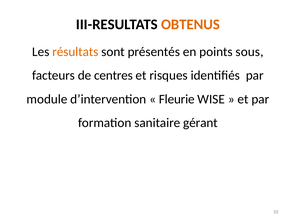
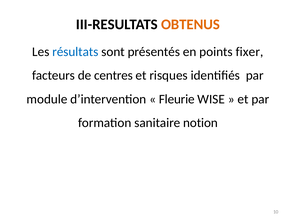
résultats colour: orange -> blue
sous: sous -> fixer
gérant: gérant -> notion
